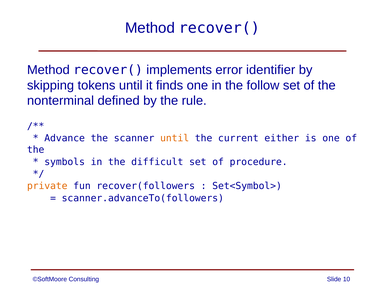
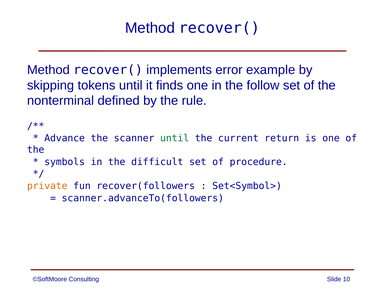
identifier: identifier -> example
until at (175, 138) colour: orange -> green
either: either -> return
